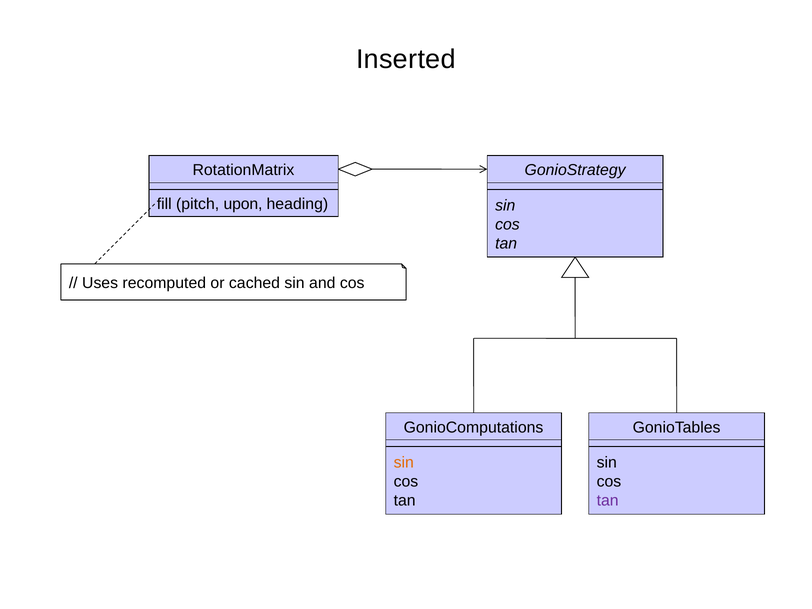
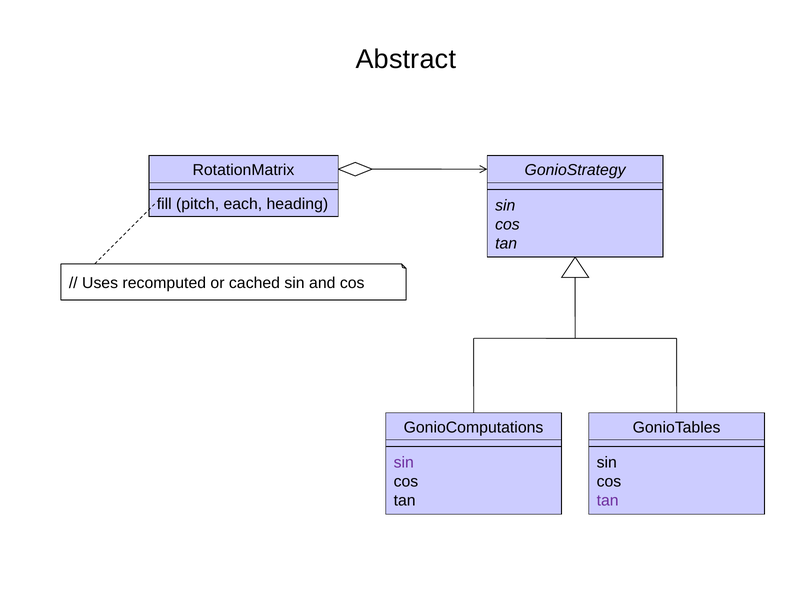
Inserted: Inserted -> Abstract
upon: upon -> each
sin at (404, 463) colour: orange -> purple
